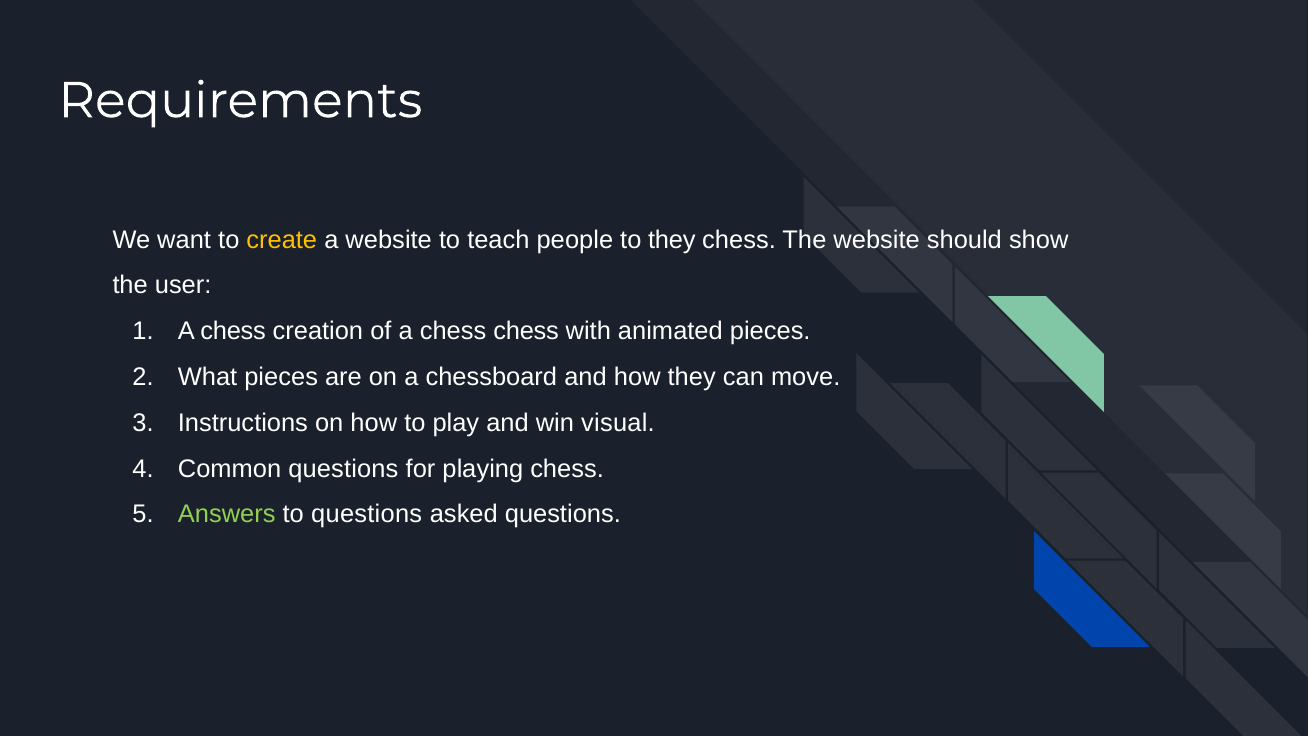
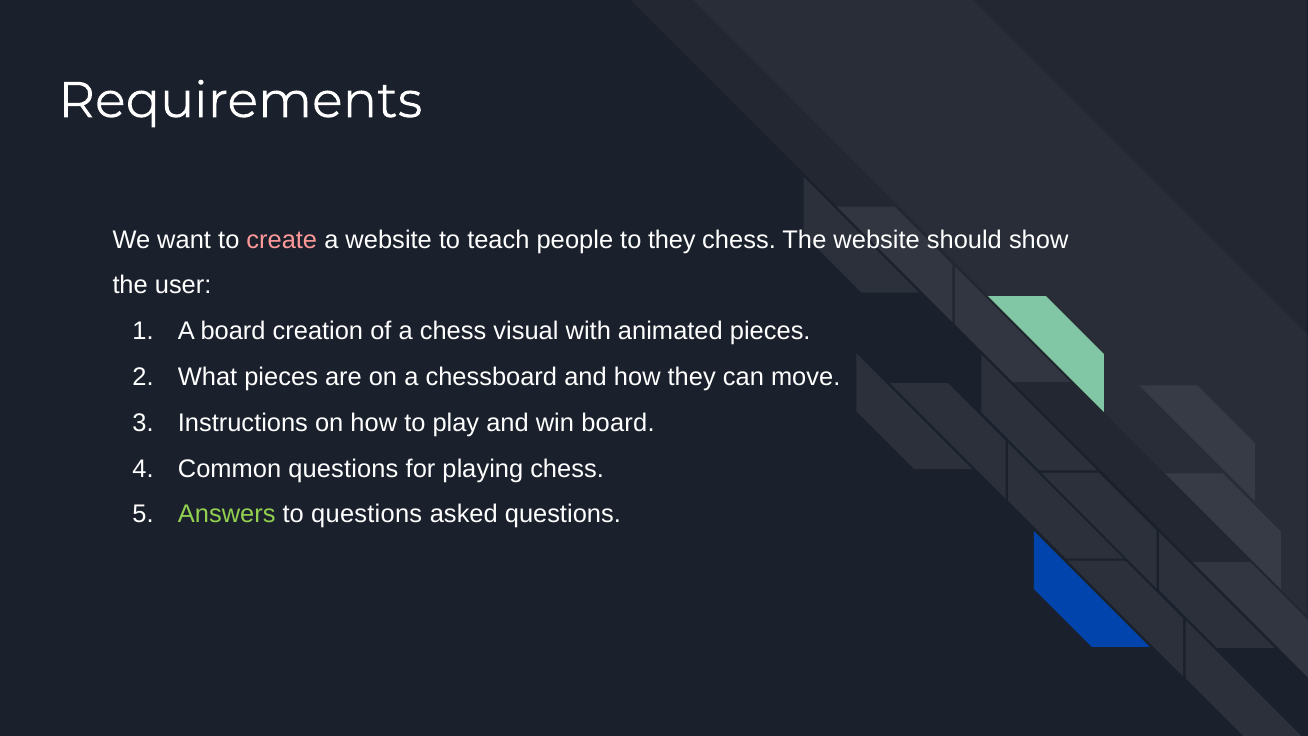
create colour: yellow -> pink
chess at (233, 331): chess -> board
chess chess: chess -> visual
win visual: visual -> board
